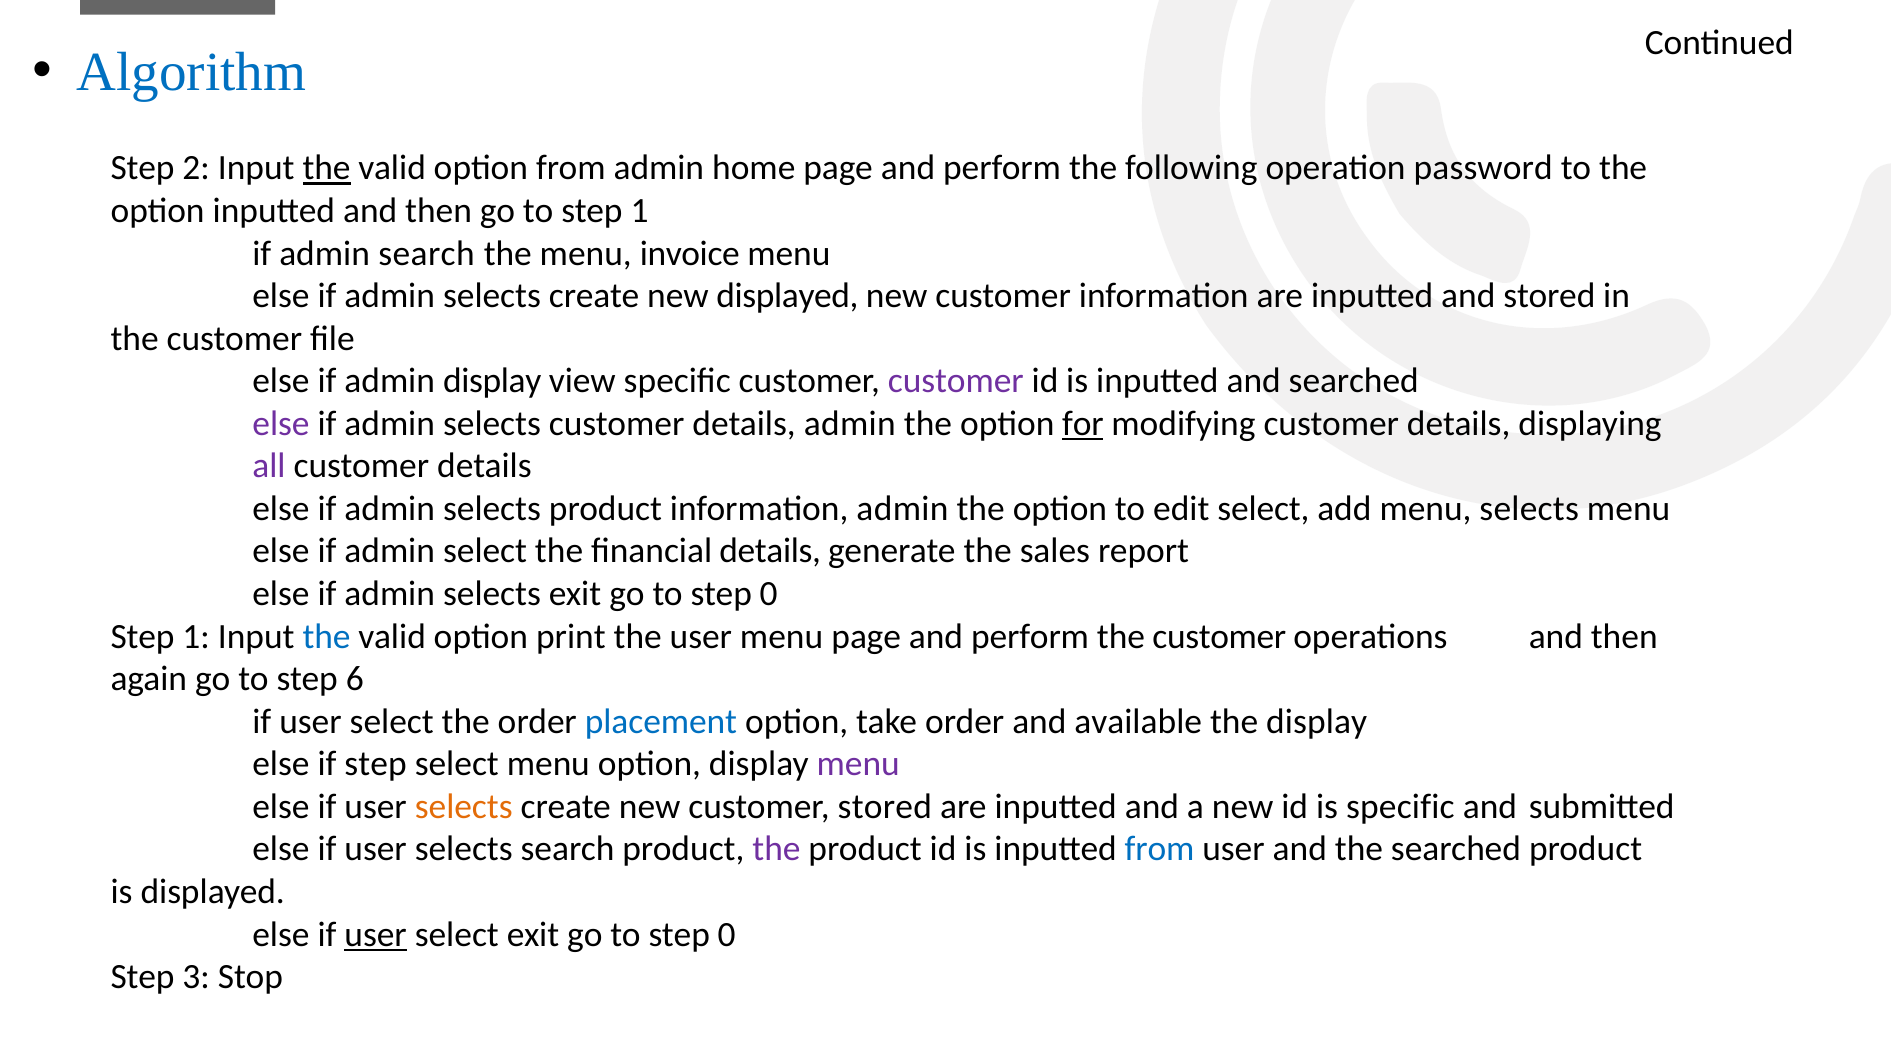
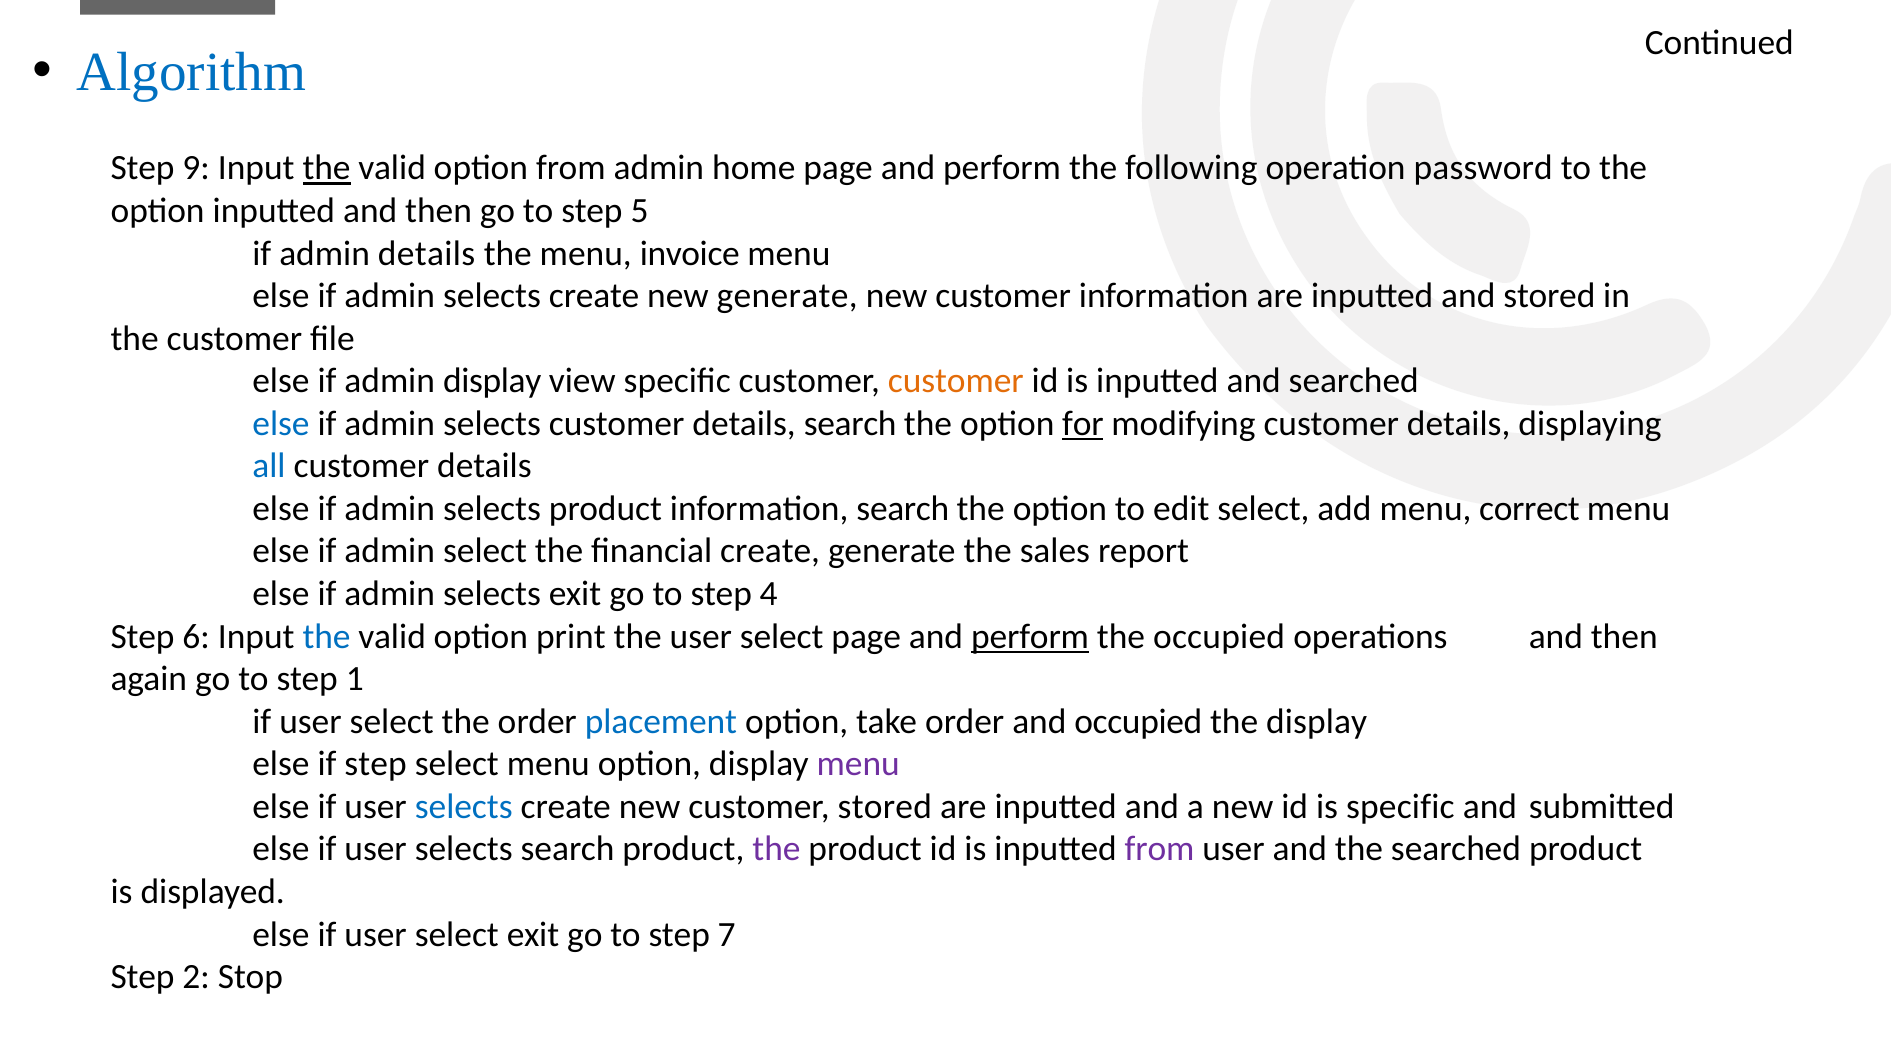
2: 2 -> 9
to step 1: 1 -> 5
admin search: search -> details
new displayed: displayed -> generate
customer at (956, 381) colour: purple -> orange
else at (281, 423) colour: purple -> blue
details admin: admin -> search
all colour: purple -> blue
information admin: admin -> search
menu selects: selects -> correct
financial details: details -> create
0 at (769, 594): 0 -> 4
1 at (196, 636): 1 -> 6
the user menu: menu -> select
perform at (1030, 636) underline: none -> present
customer at (1219, 636): customer -> occupied
6: 6 -> 1
and available: available -> occupied
selects at (464, 806) colour: orange -> blue
from at (1160, 849) colour: blue -> purple
user at (376, 934) underline: present -> none
0 at (727, 934): 0 -> 7
3: 3 -> 2
